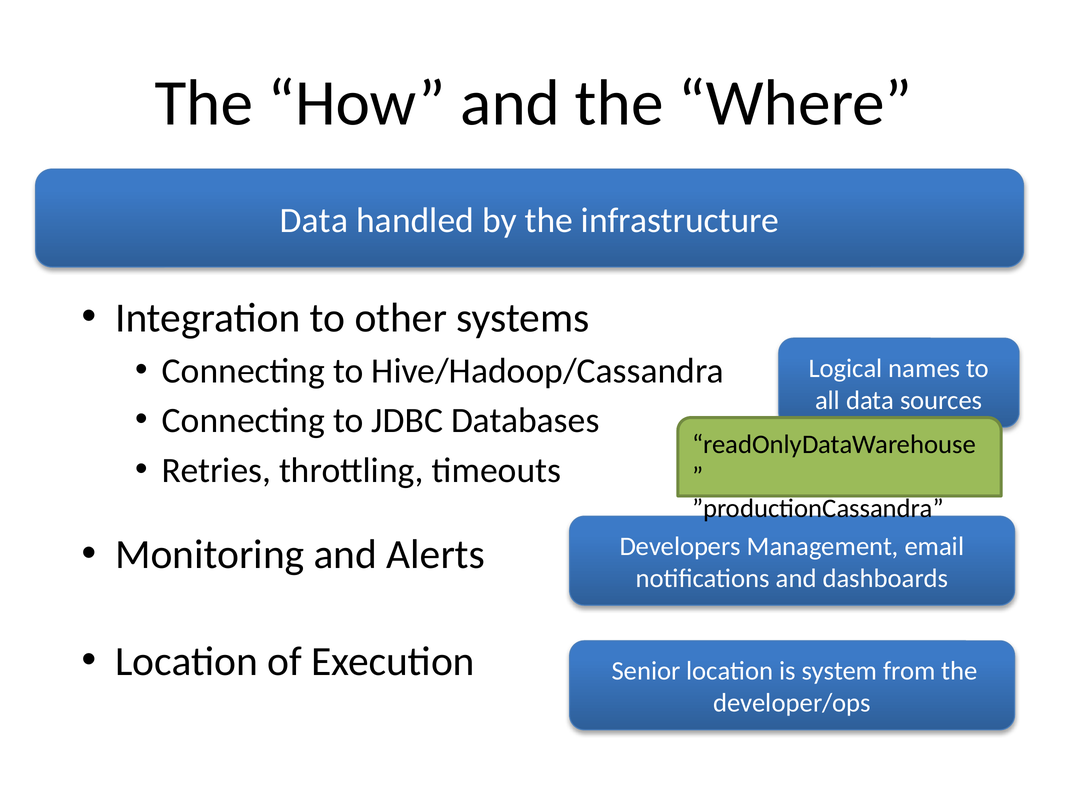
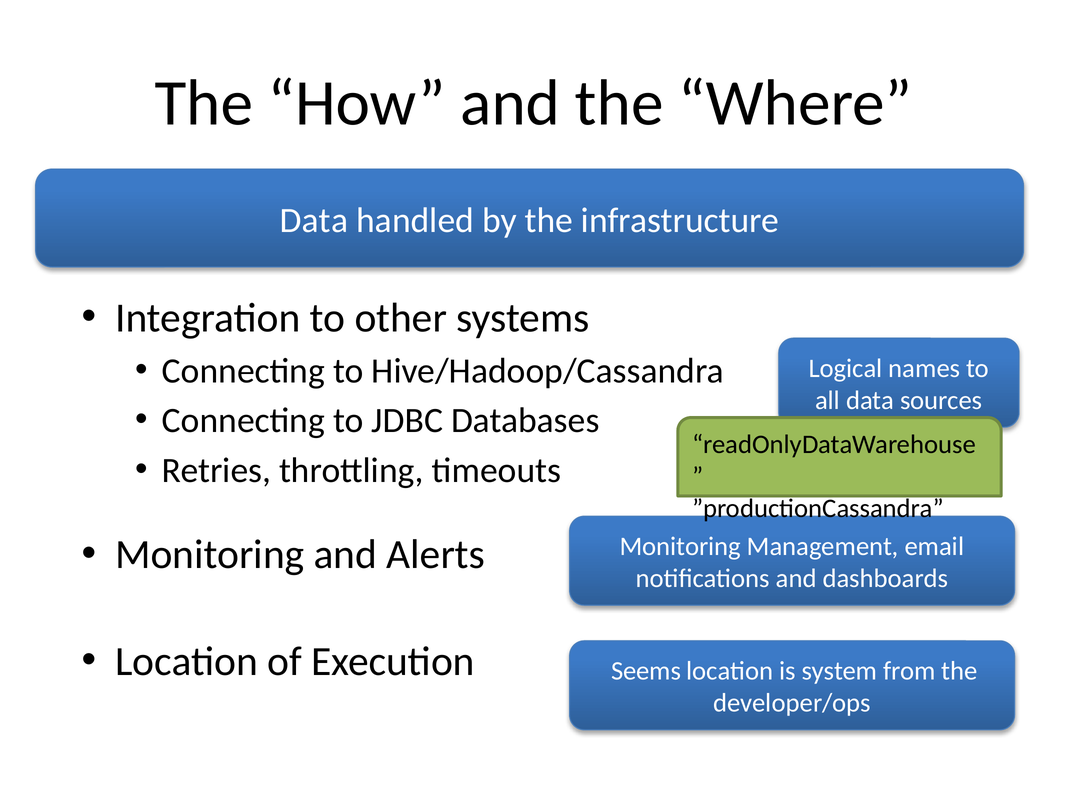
Developers at (680, 547): Developers -> Monitoring
Senior: Senior -> Seems
